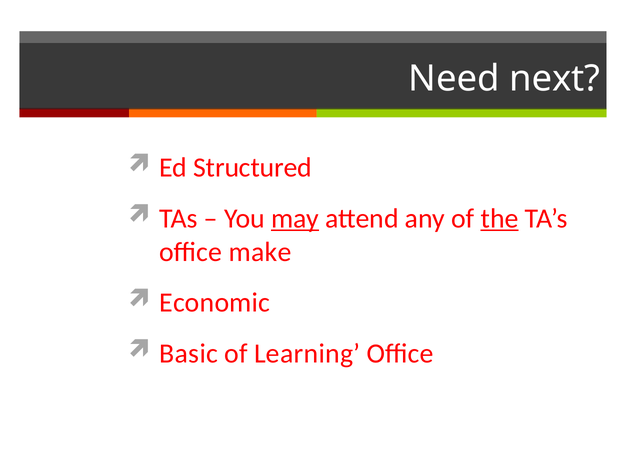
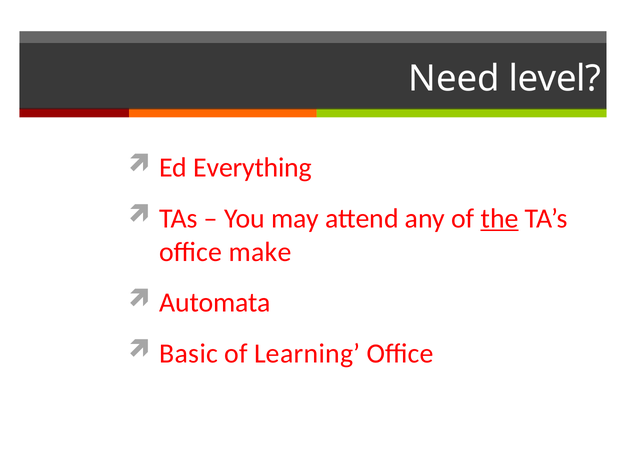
next: next -> level
Structured: Structured -> Everything
may underline: present -> none
Economic: Economic -> Automata
